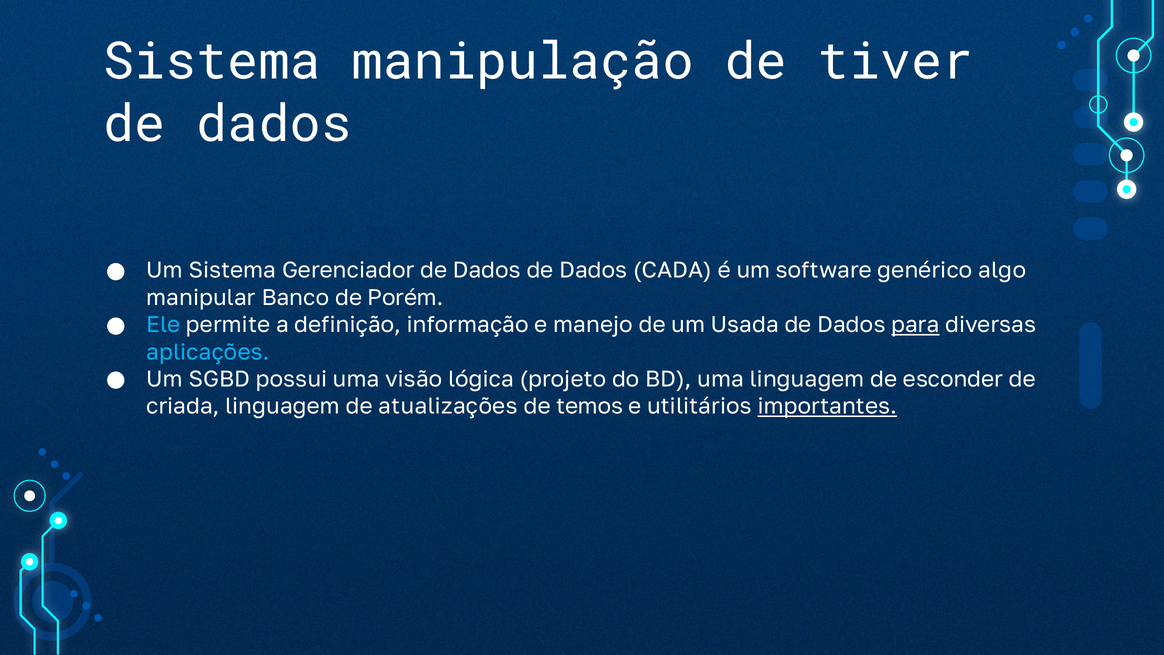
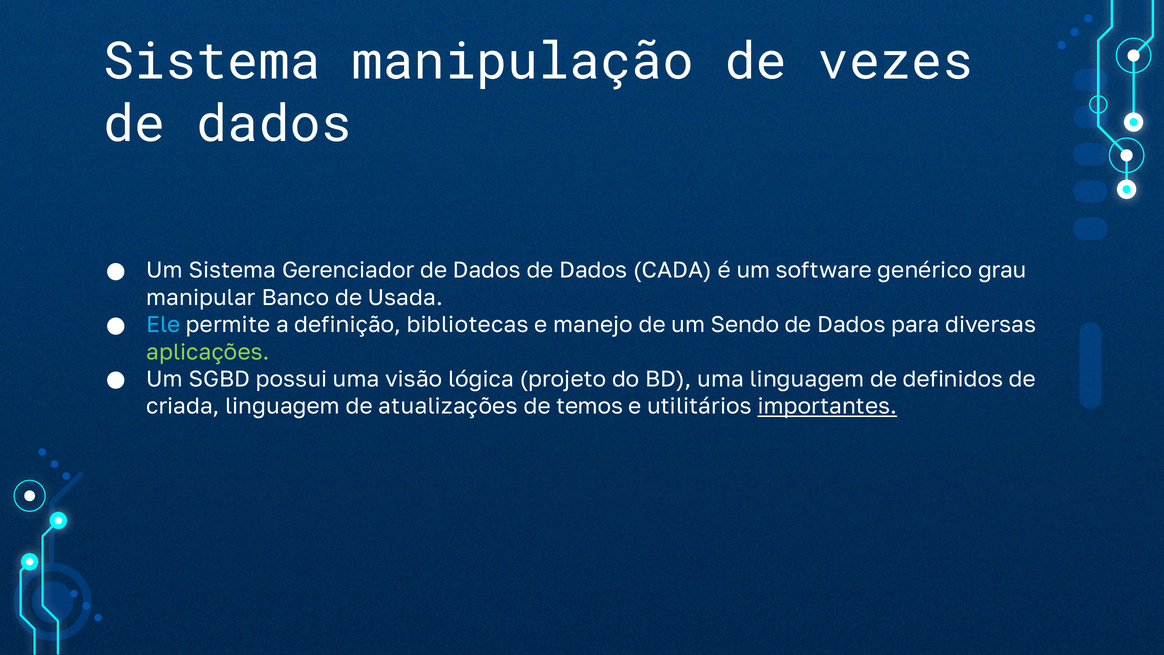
tiver: tiver -> vezes
algo: algo -> grau
Porém: Porém -> Usada
informação: informação -> bibliotecas
Usada: Usada -> Sendo
para underline: present -> none
aplicações colour: light blue -> light green
esconder: esconder -> definidos
